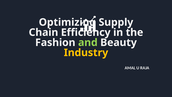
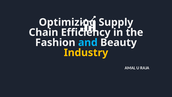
and colour: light green -> light blue
